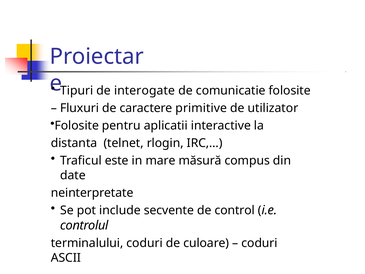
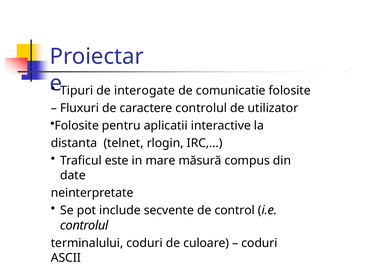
caractere primitive: primitive -> controlul
